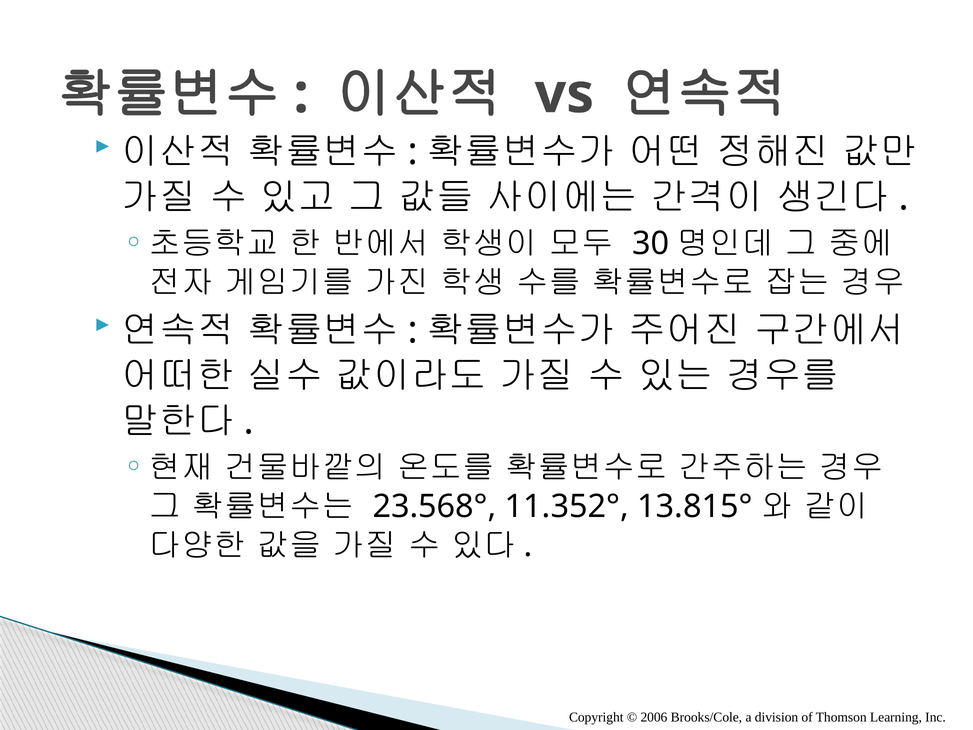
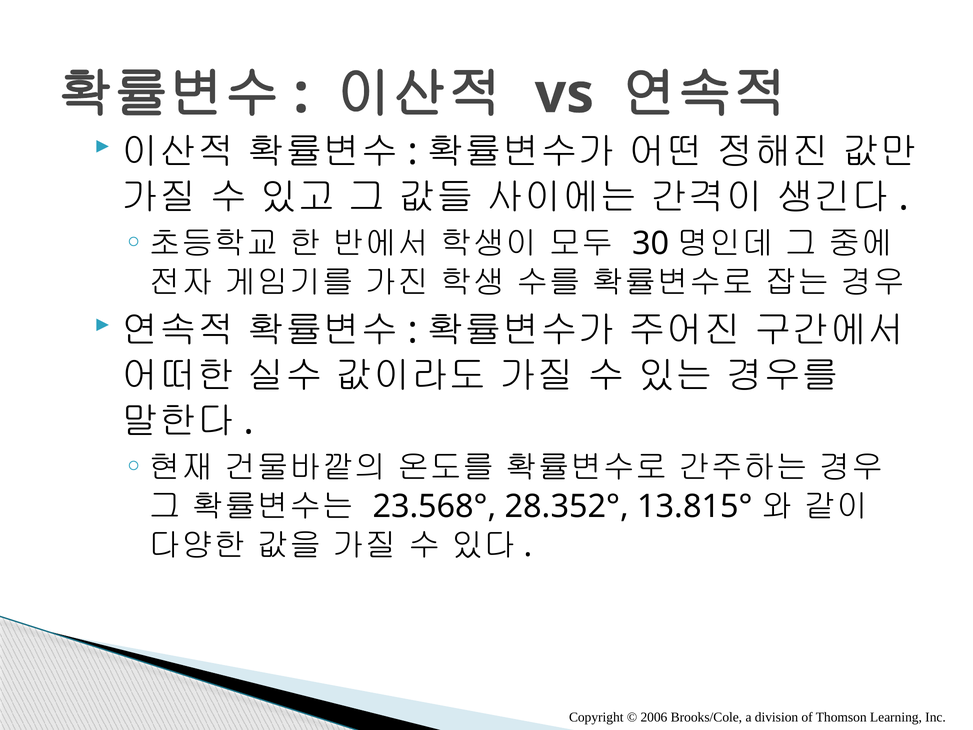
11.352°: 11.352° -> 28.352°
